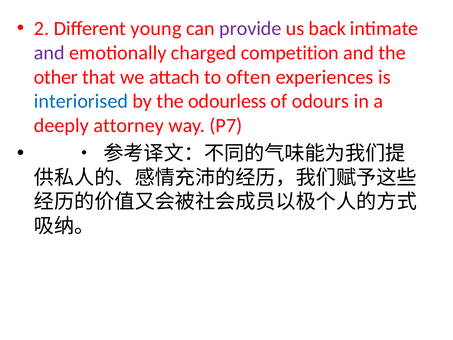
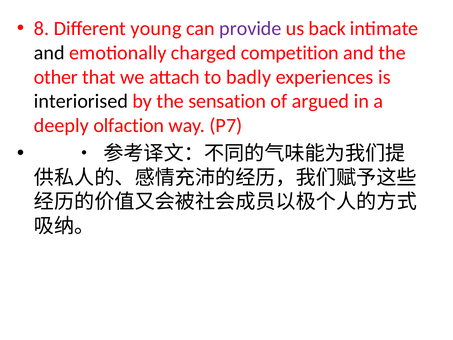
2: 2 -> 8
and at (49, 53) colour: purple -> black
often: often -> badly
interiorised colour: blue -> black
odourless: odourless -> sensation
odours: odours -> argued
attorney: attorney -> olfaction
